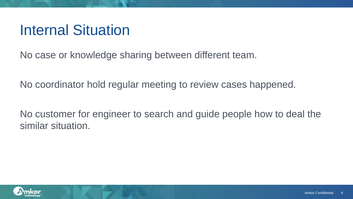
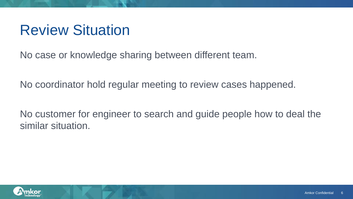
Internal at (44, 30): Internal -> Review
